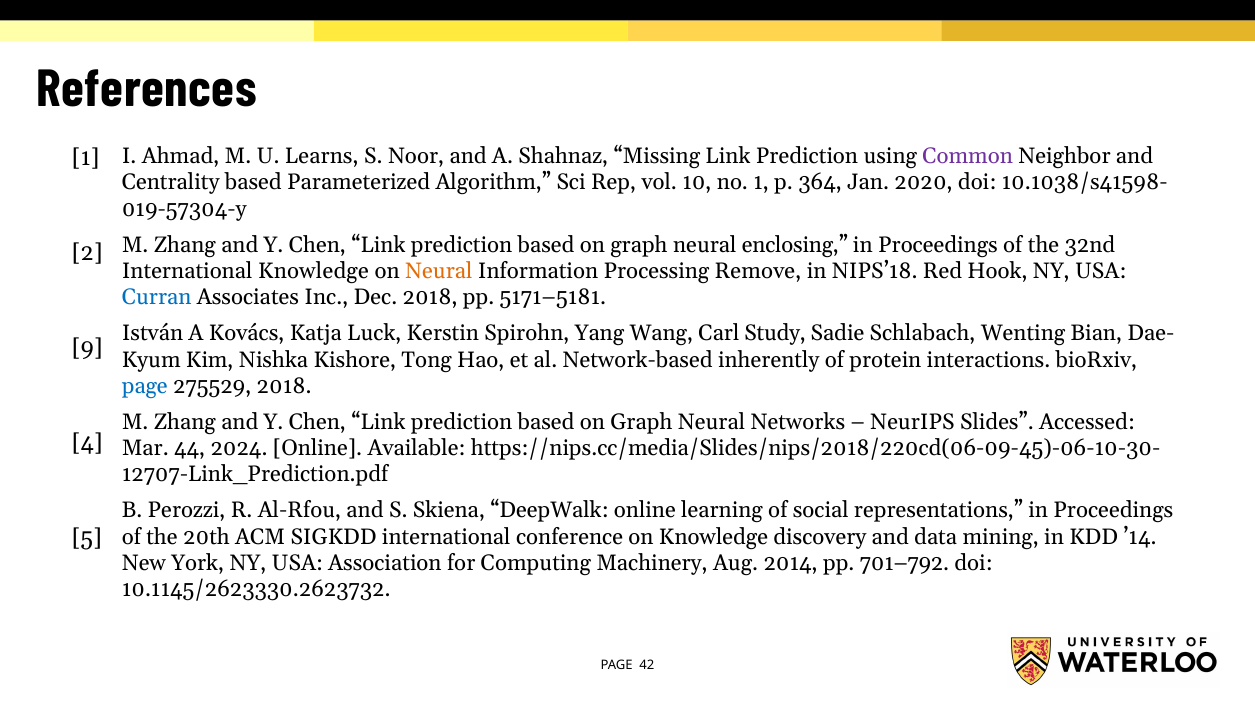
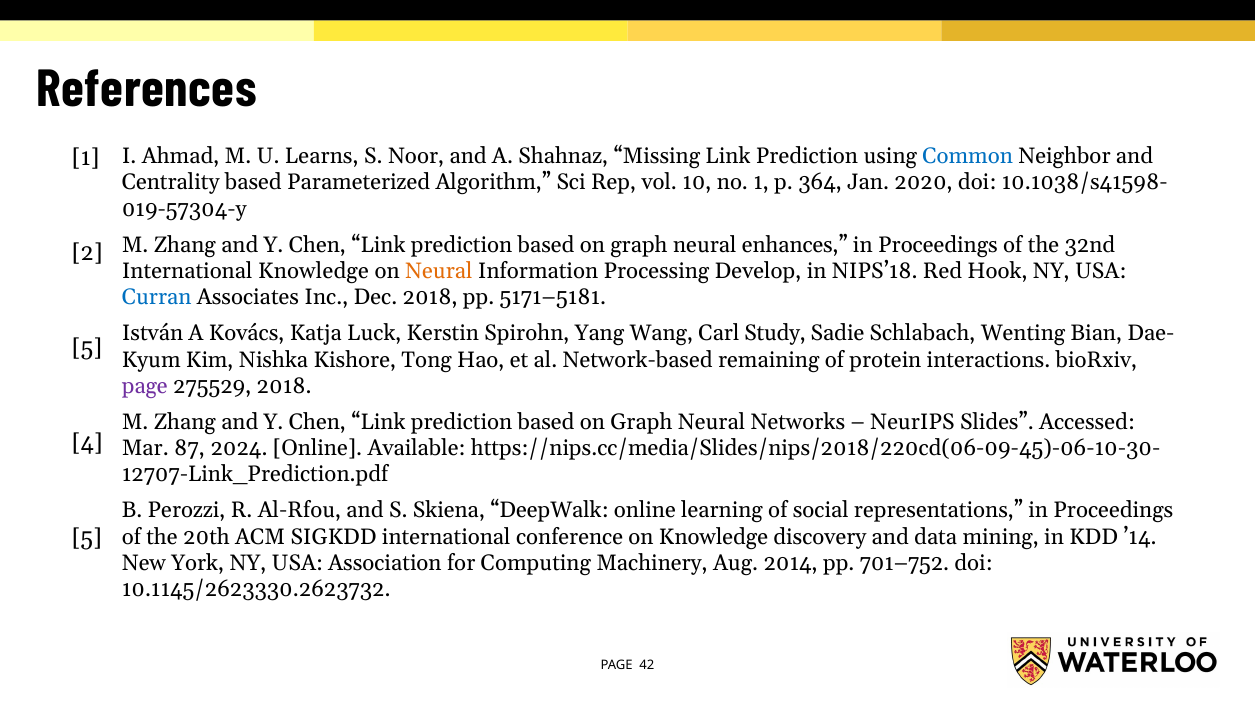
Common colour: purple -> blue
enclosing: enclosing -> enhances
Remove: Remove -> Develop
9 at (87, 348): 9 -> 5
inherently: inherently -> remaining
page at (145, 386) colour: blue -> purple
44: 44 -> 87
701–792: 701–792 -> 701–752
